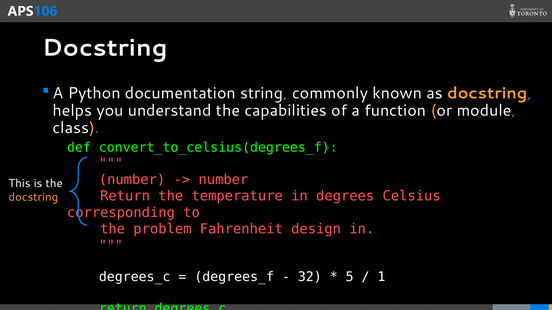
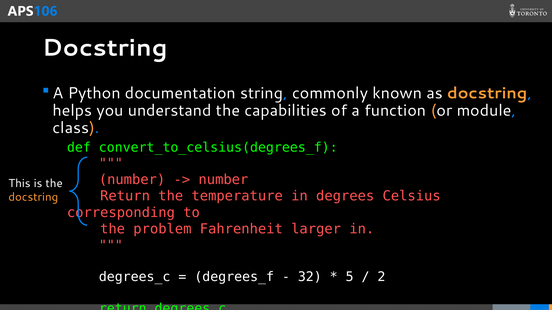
design: design -> larger
1: 1 -> 2
